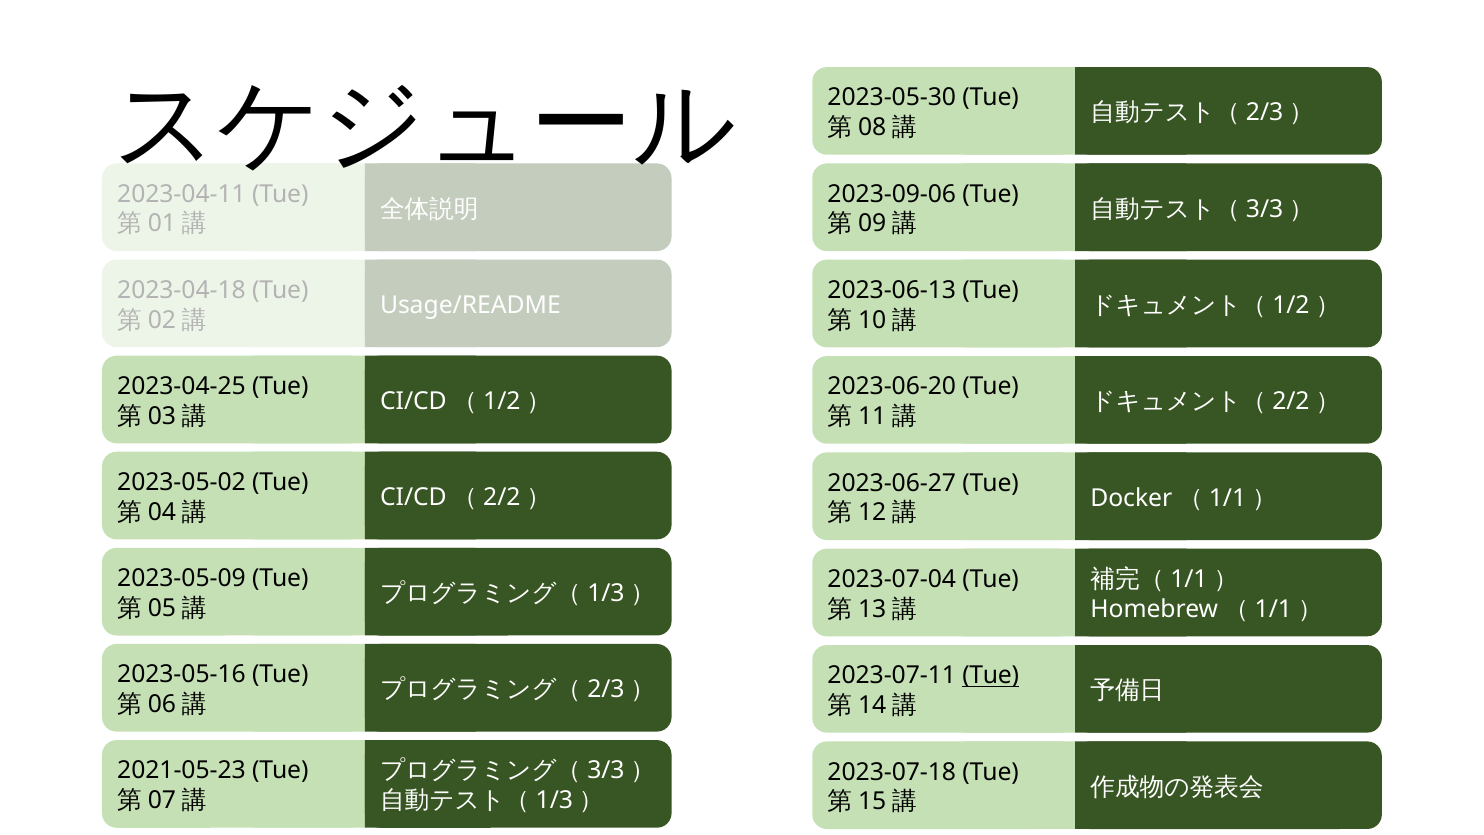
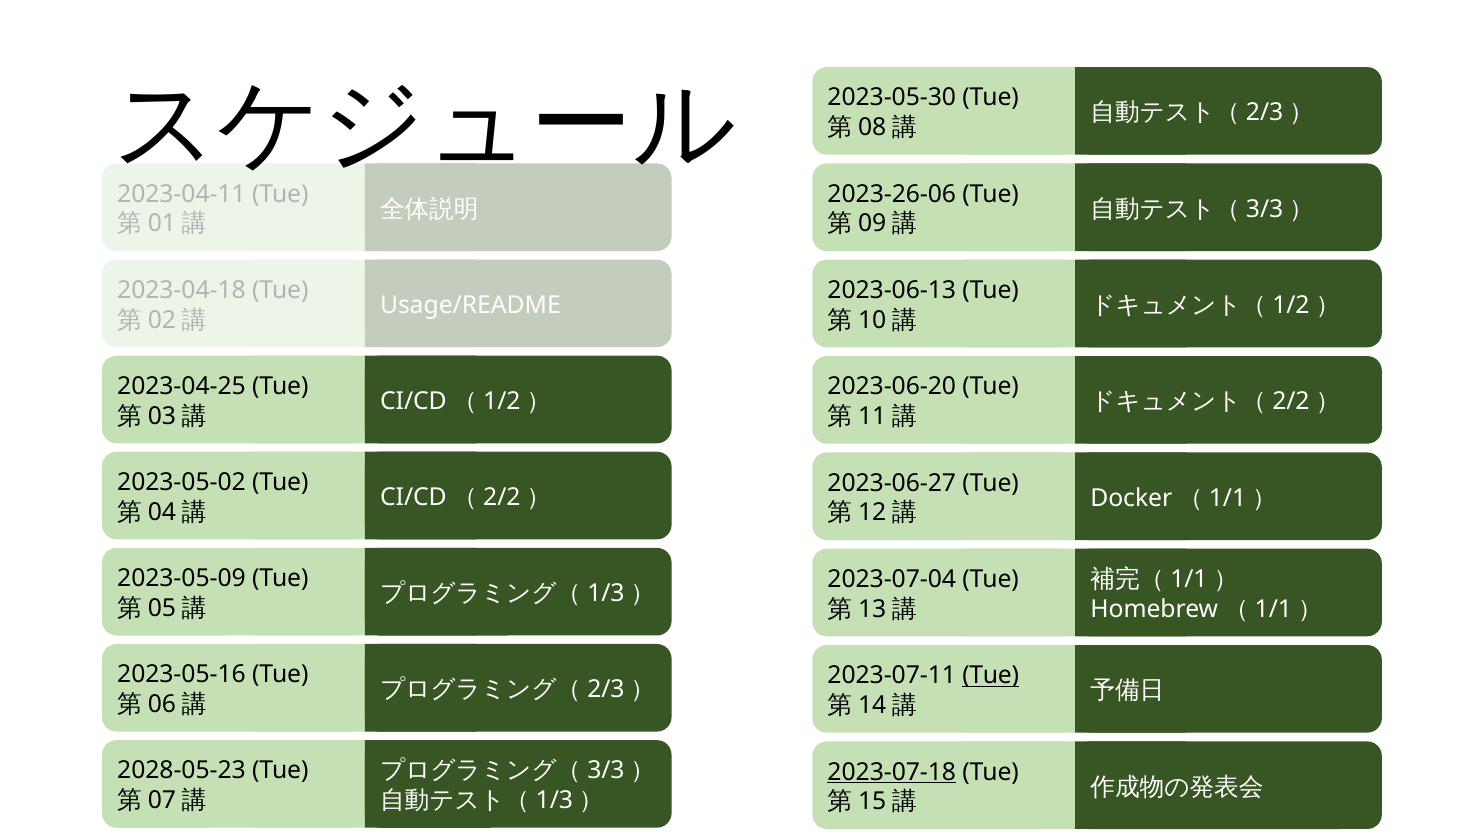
2023-09-06: 2023-09-06 -> 2023-26-06
2021-05-23: 2021-05-23 -> 2028-05-23
2023-07-18 underline: none -> present
